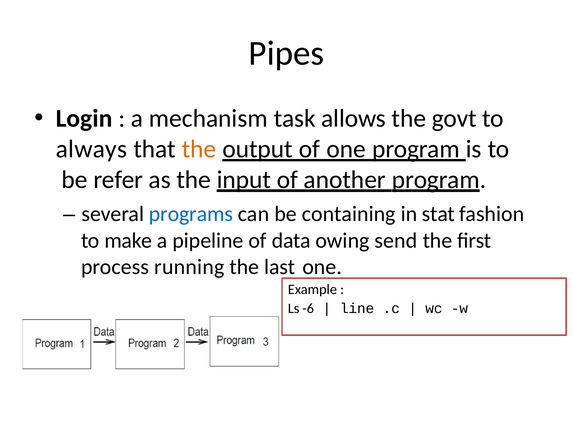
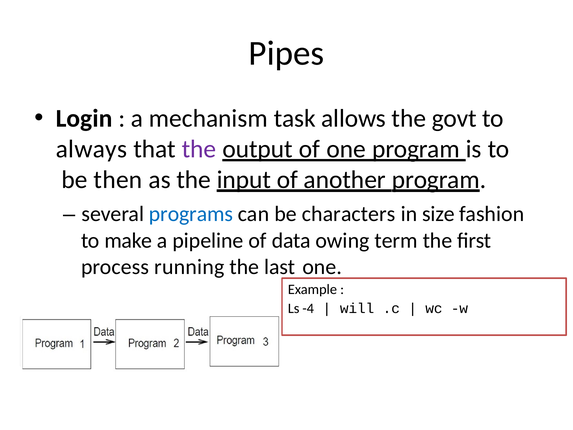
the at (199, 149) colour: orange -> purple
refer: refer -> then
containing: containing -> characters
stat: stat -> size
send: send -> term
-6: -6 -> -4
line: line -> will
